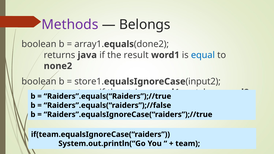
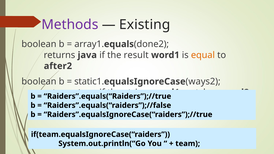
Belongs: Belongs -> Existing
equal colour: blue -> orange
none2: none2 -> after2
store1: store1 -> static1
input2: input2 -> ways2
